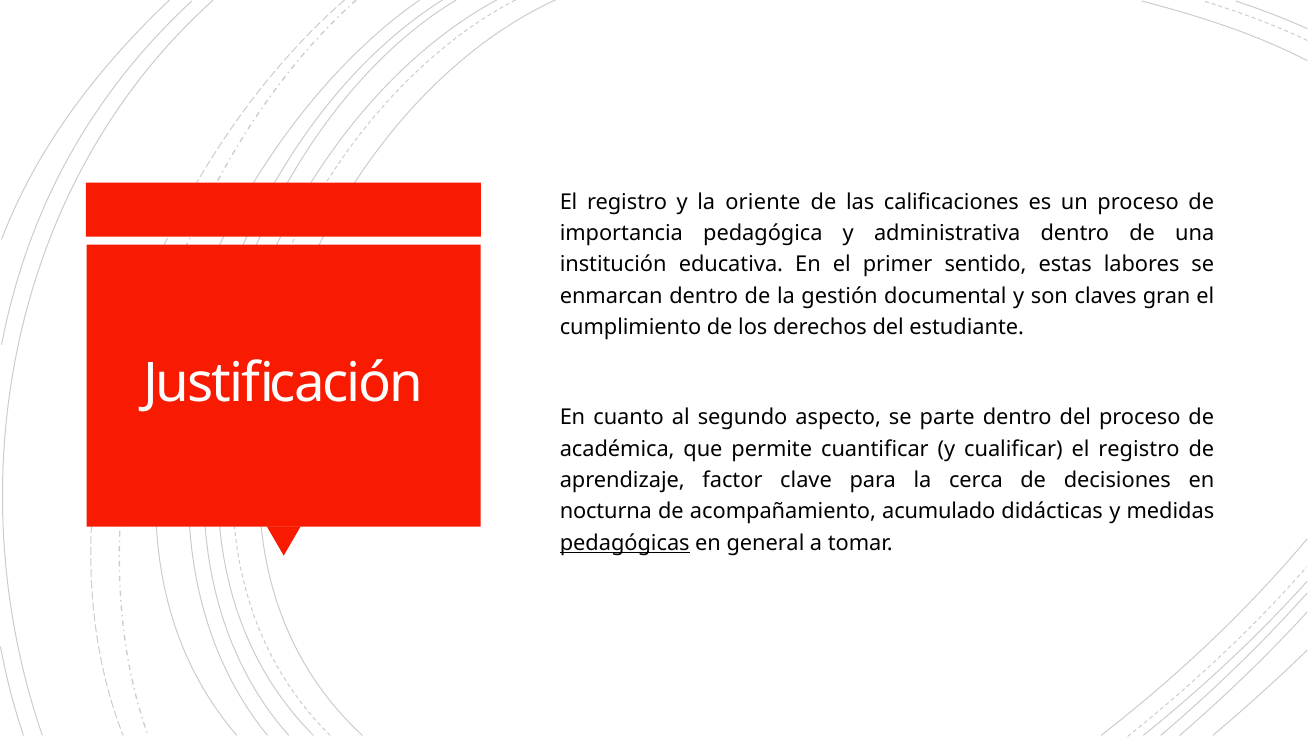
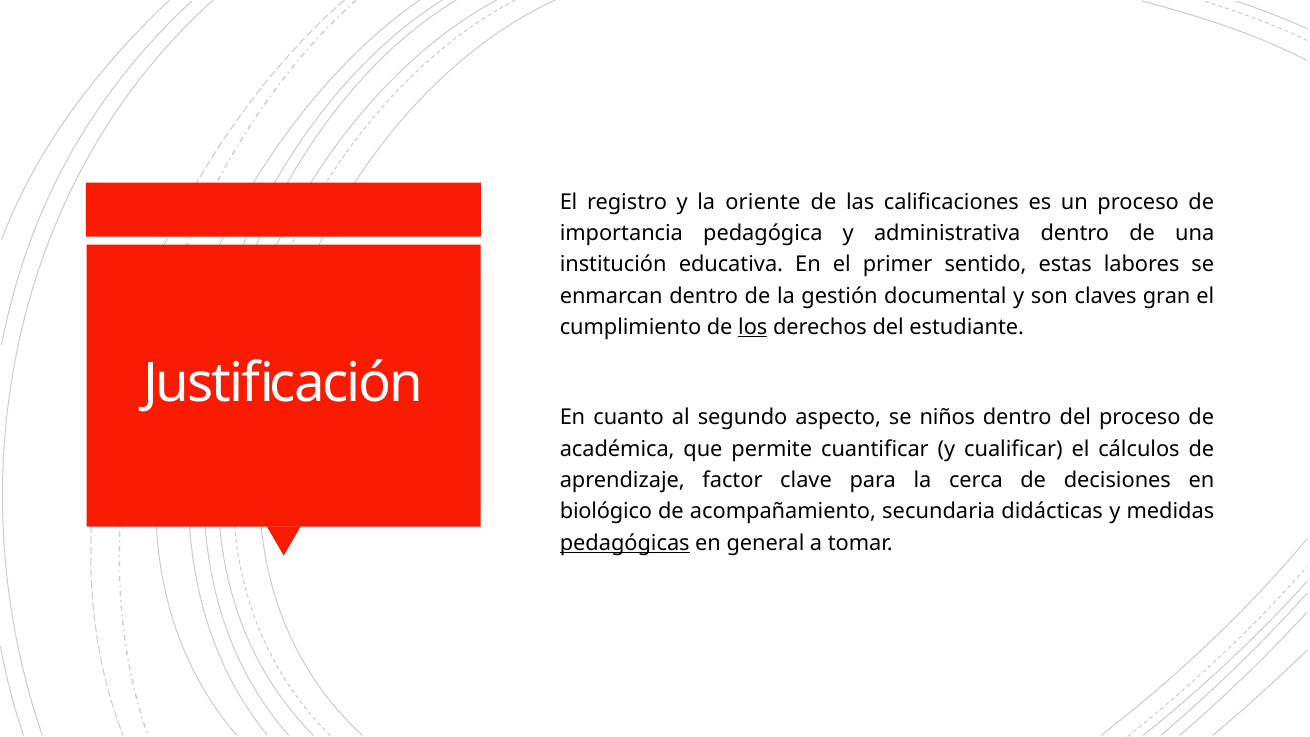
los underline: none -> present
parte: parte -> niños
cualificar el registro: registro -> cálculos
nocturna: nocturna -> biológico
acumulado: acumulado -> secundaria
